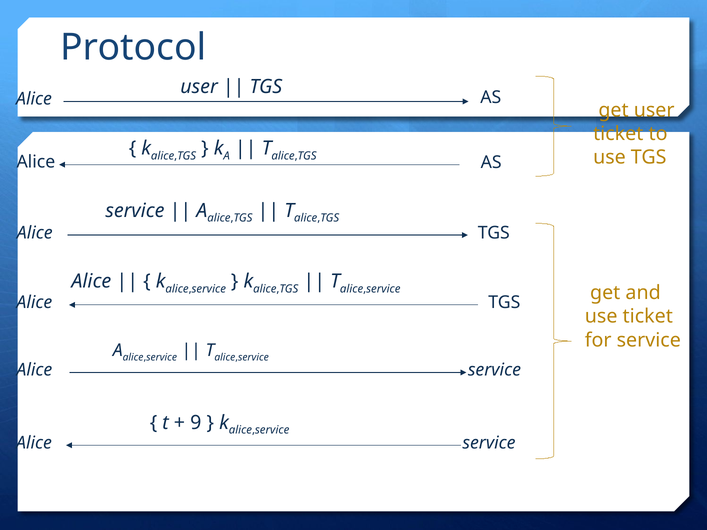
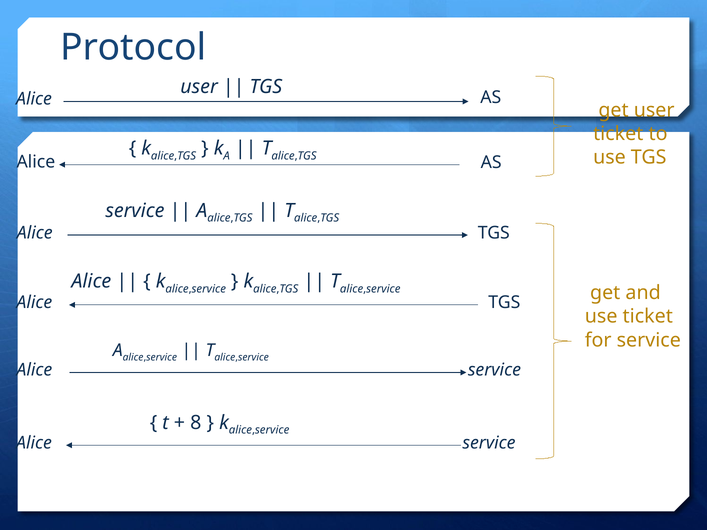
9: 9 -> 8
